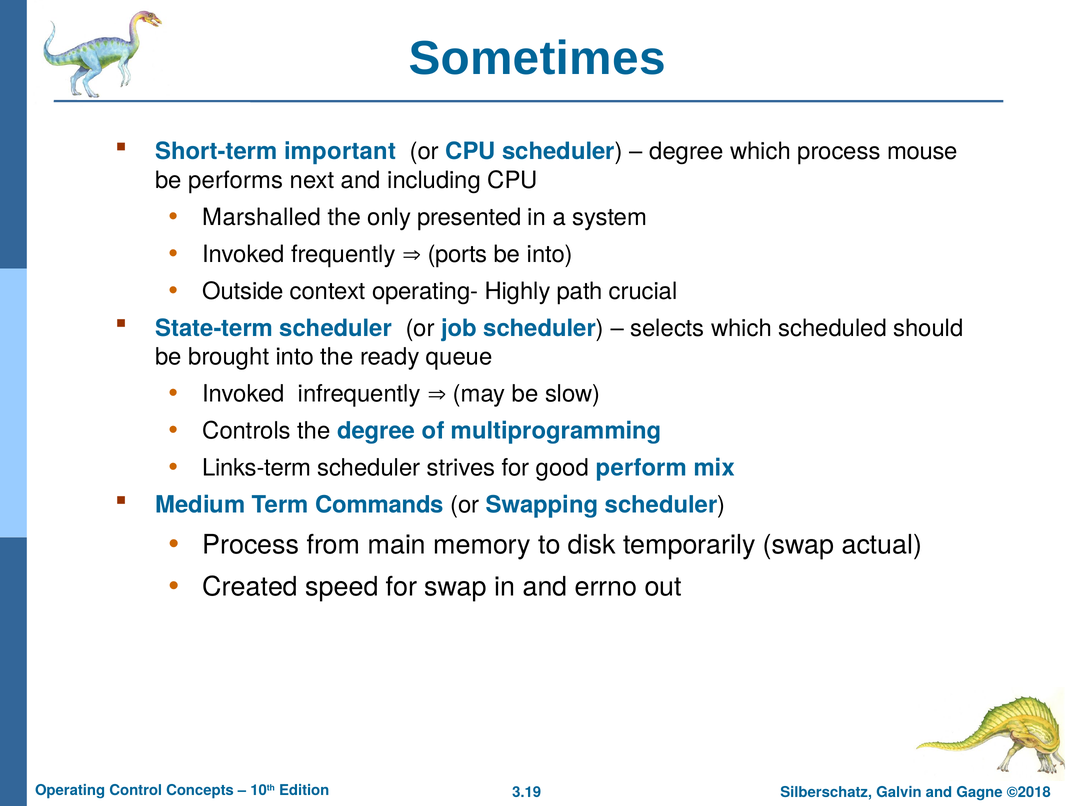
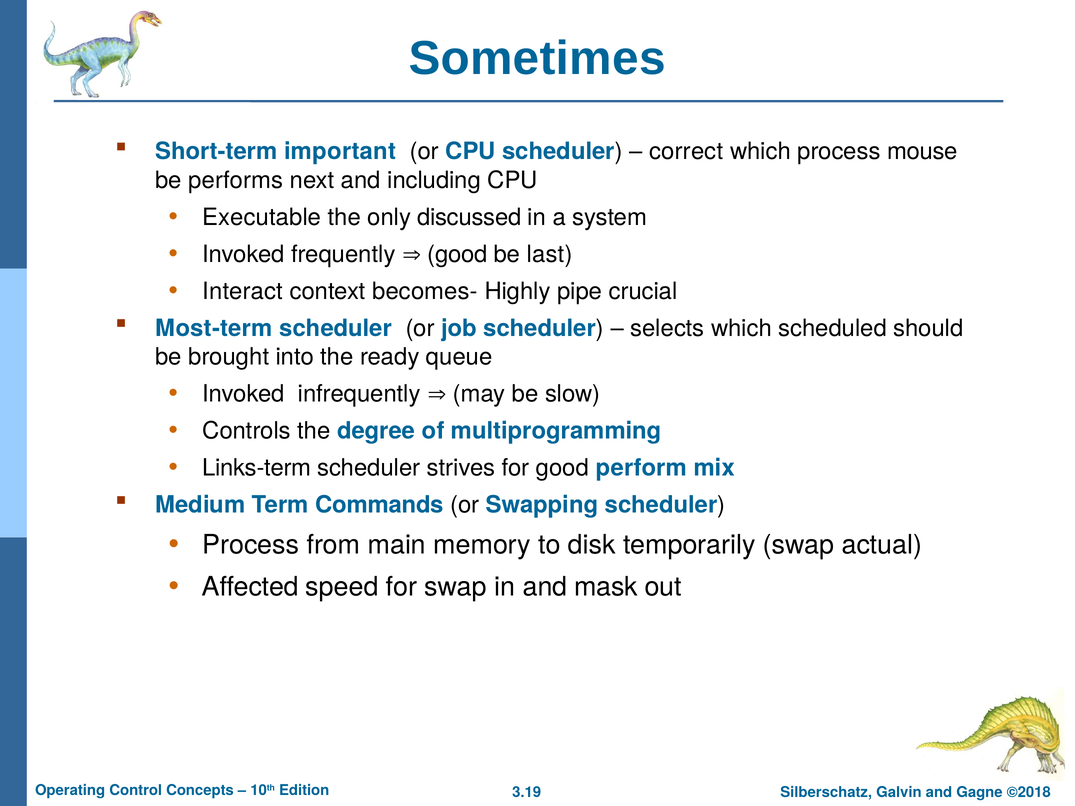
degree at (686, 152): degree -> correct
Marshalled: Marshalled -> Executable
presented: presented -> discussed
ports at (457, 254): ports -> good
be into: into -> last
Outside: Outside -> Interact
operating-: operating- -> becomes-
path: path -> pipe
State-term: State-term -> Most-term
Created: Created -> Affected
errno: errno -> mask
